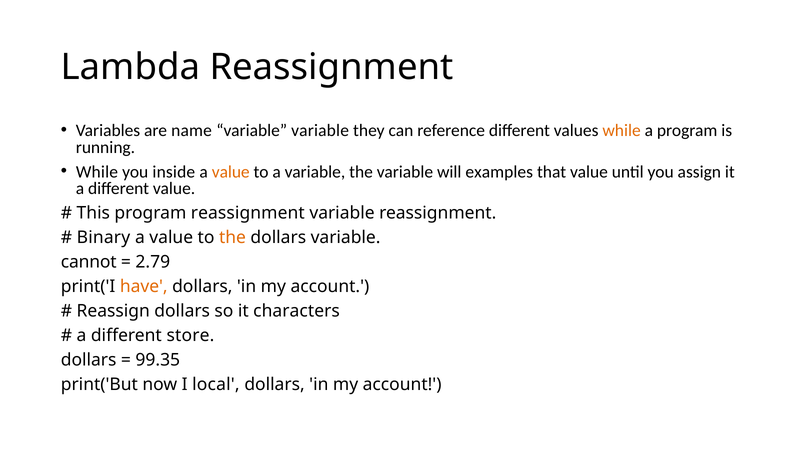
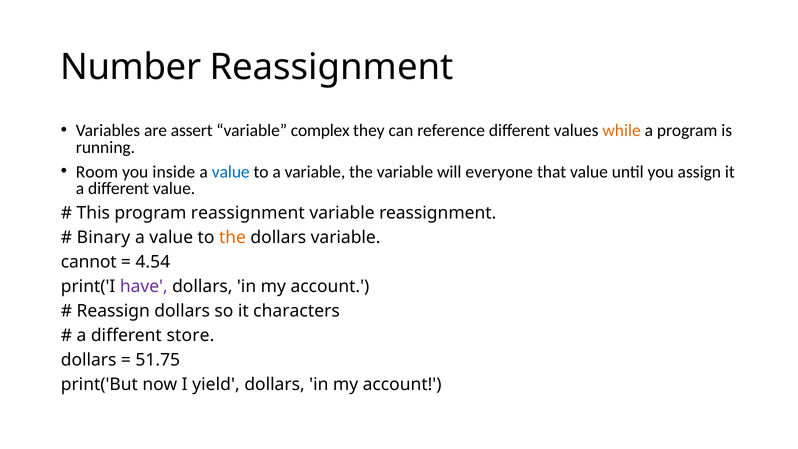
Lambda: Lambda -> Number
name: name -> assert
variable variable: variable -> complex
While at (97, 172): While -> Room
value at (231, 172) colour: orange -> blue
examples: examples -> everyone
2.79: 2.79 -> 4.54
have colour: orange -> purple
99.35: 99.35 -> 51.75
local: local -> yield
